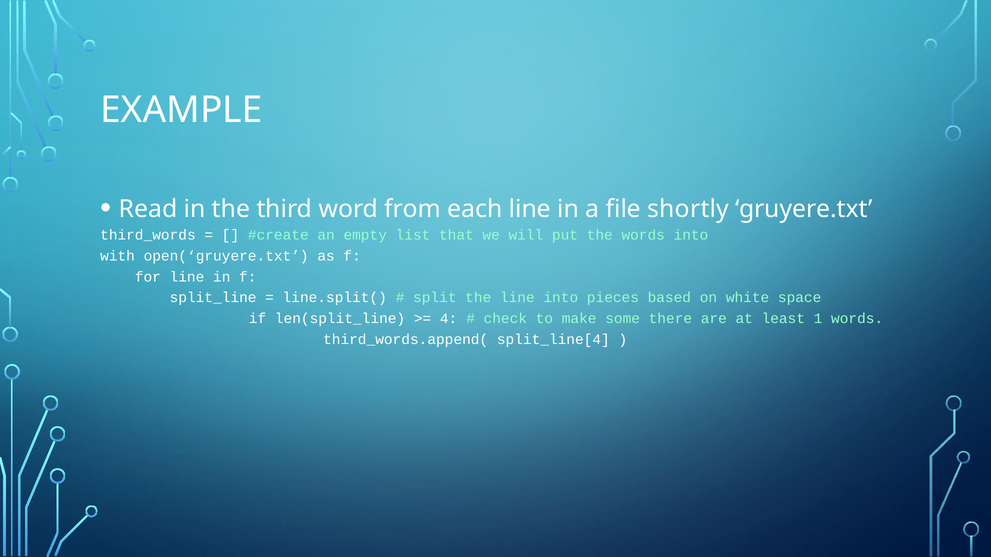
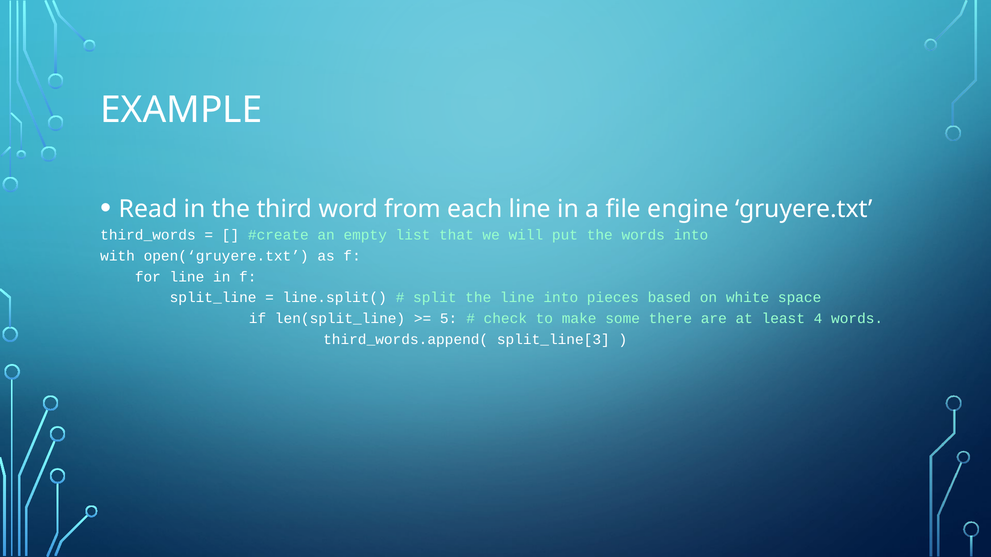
shortly: shortly -> engine
4: 4 -> 5
1: 1 -> 4
split_line[4: split_line[4 -> split_line[3
